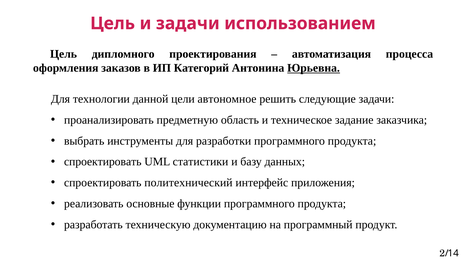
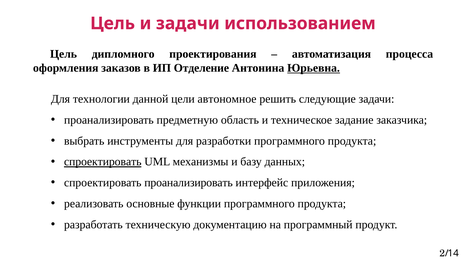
Категорий: Категорий -> Отделение
спроектировать at (103, 162) underline: none -> present
статистики: статистики -> механизмы
спроектировать политехнический: политехнический -> проанализировать
